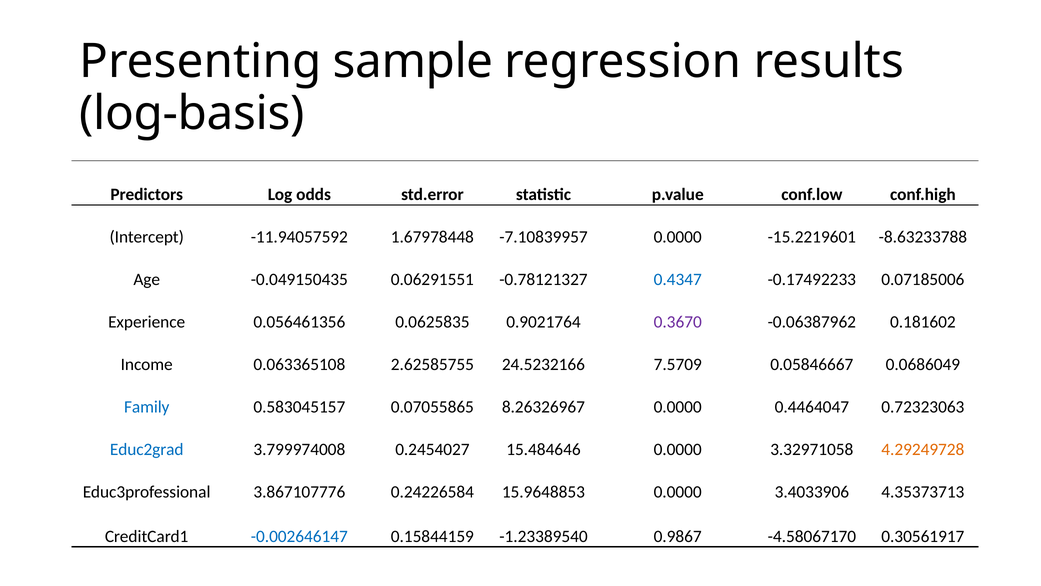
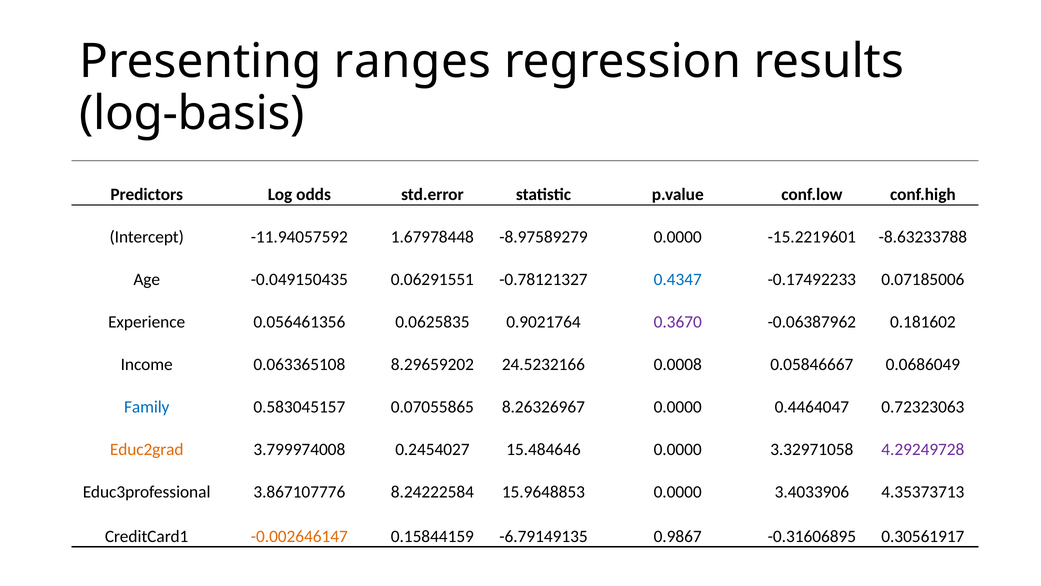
sample: sample -> ranges
-7.10839957: -7.10839957 -> -8.97589279
2.62585755: 2.62585755 -> 8.29659202
7.5709: 7.5709 -> 0.0008
Educ2grad colour: blue -> orange
4.29249728 colour: orange -> purple
0.24226584: 0.24226584 -> 8.24222584
-0.002646147 colour: blue -> orange
-1.23389540: -1.23389540 -> -6.79149135
-4.58067170: -4.58067170 -> -0.31606895
